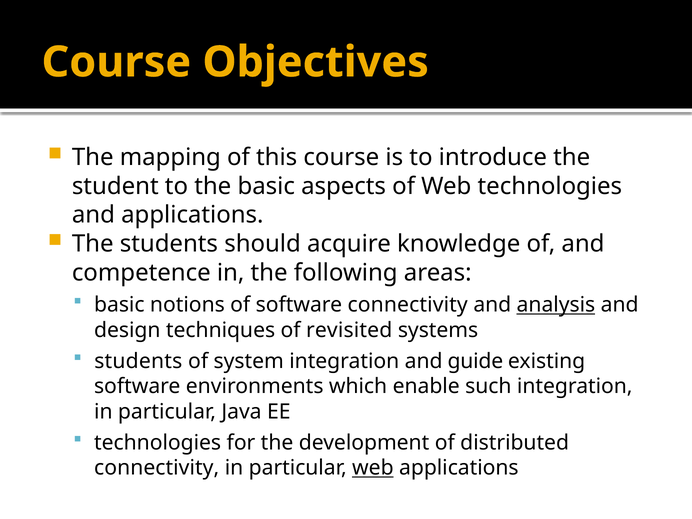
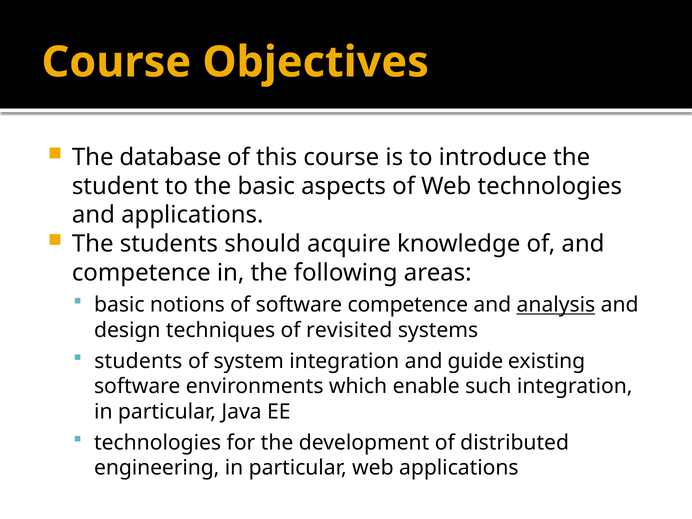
mapping: mapping -> database
software connectivity: connectivity -> competence
connectivity at (157, 468): connectivity -> engineering
web at (373, 468) underline: present -> none
